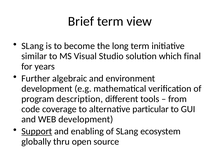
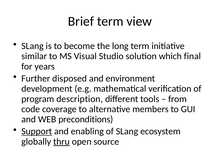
algebraic: algebraic -> disposed
particular: particular -> members
WEB development: development -> preconditions
thru underline: none -> present
